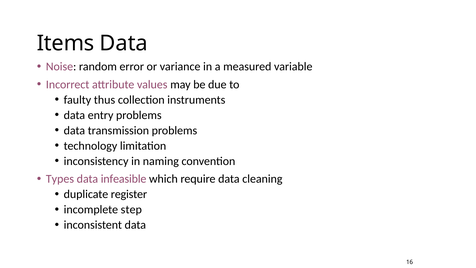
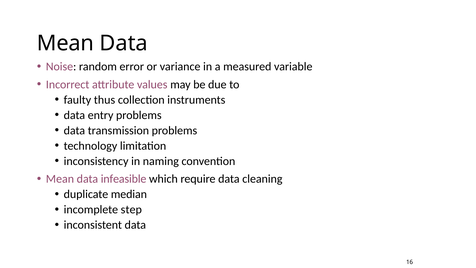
Items at (66, 43): Items -> Mean
Types at (60, 179): Types -> Mean
register: register -> median
